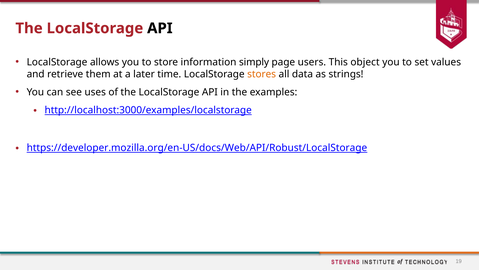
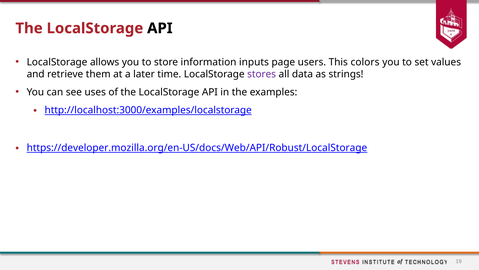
simply: simply -> inputs
object: object -> colors
stores colour: orange -> purple
